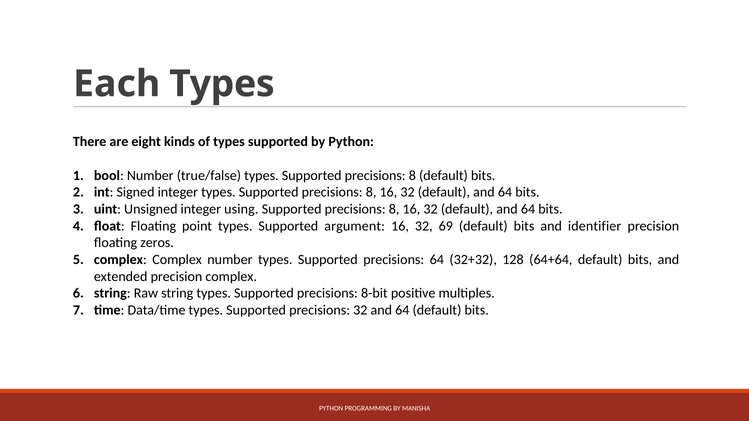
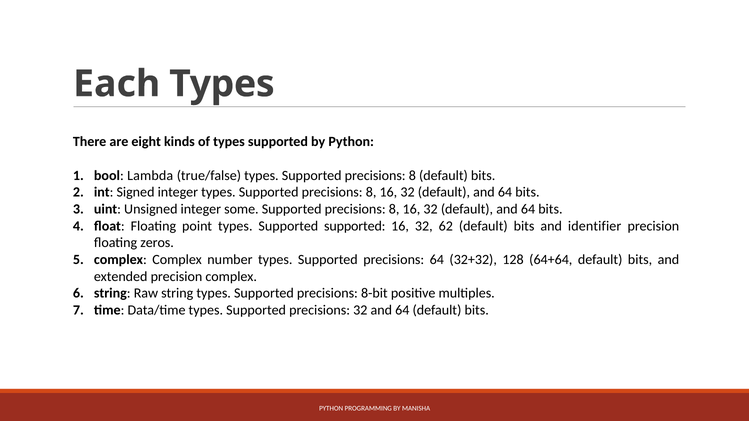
bool Number: Number -> Lambda
using: using -> some
Supported argument: argument -> supported
69: 69 -> 62
